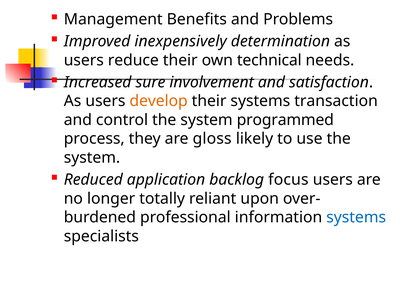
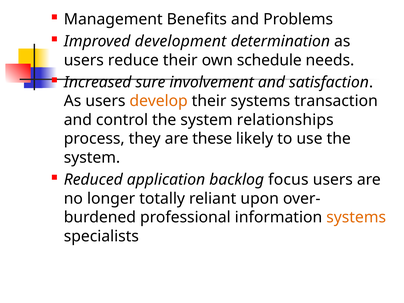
inexpensively: inexpensively -> development
technical: technical -> schedule
programmed: programmed -> relationships
gloss: gloss -> these
systems at (356, 217) colour: blue -> orange
